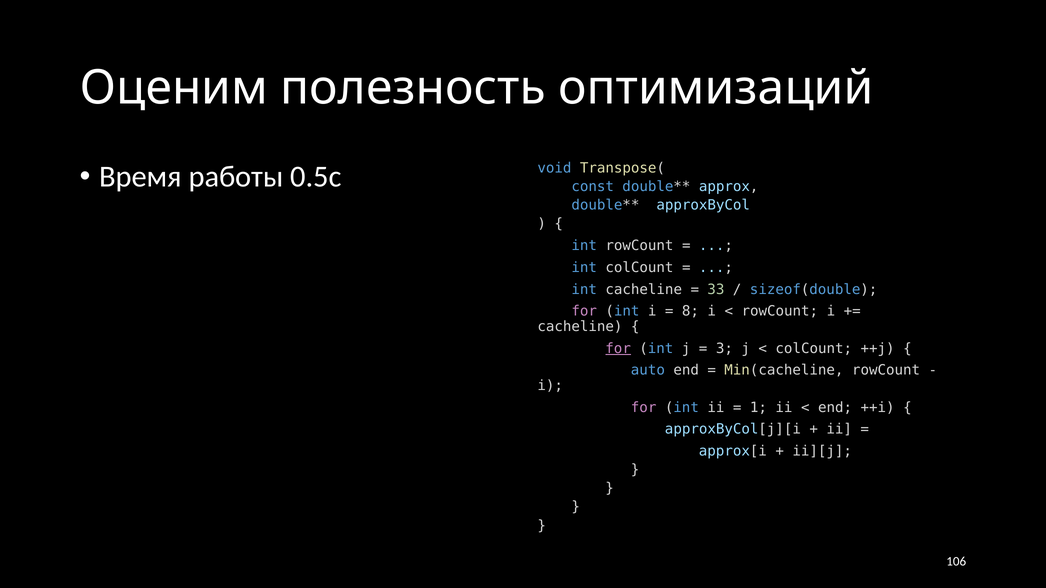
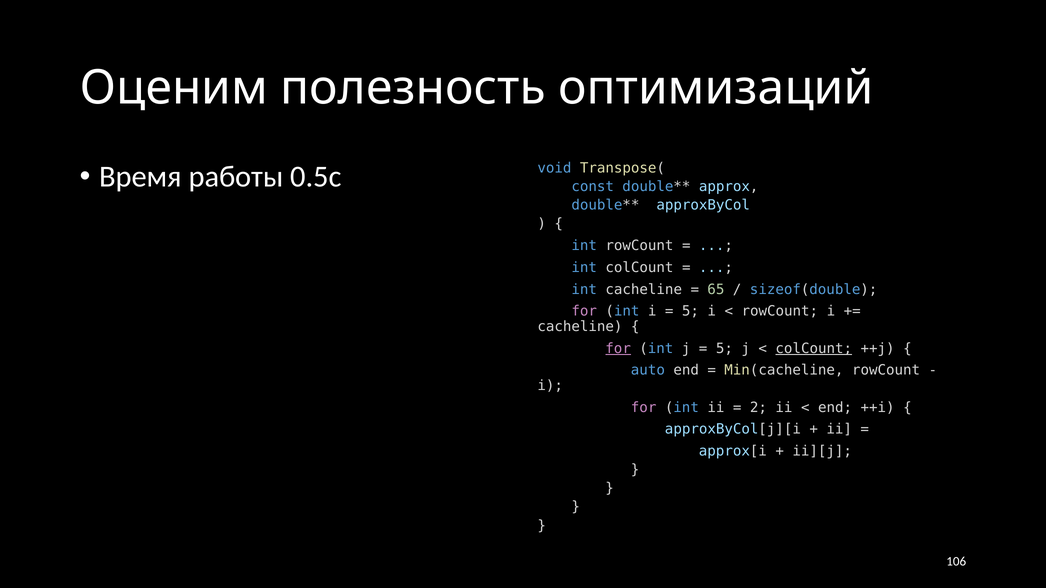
33: 33 -> 65
8 at (690, 311): 8 -> 5
3 at (724, 349): 3 -> 5
colCount at (814, 349) underline: none -> present
1: 1 -> 2
